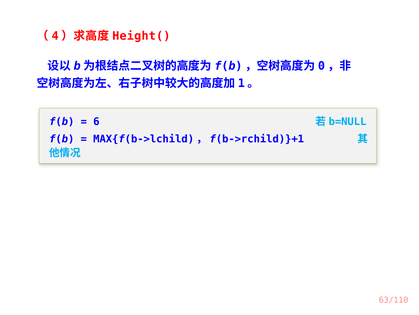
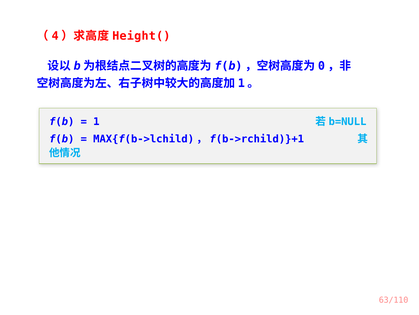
6: 6 -> 1
